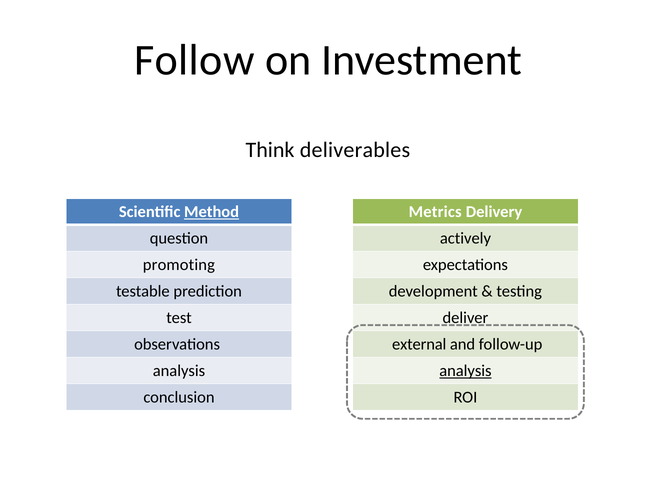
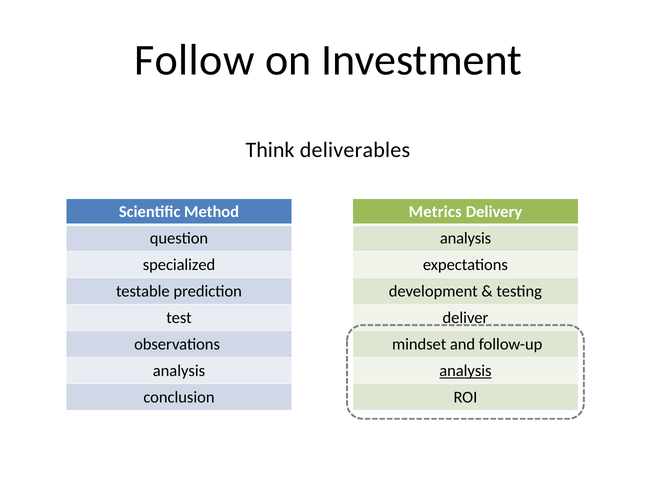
Method underline: present -> none
actively at (465, 238): actively -> analysis
promoting: promoting -> specialized
external: external -> mindset
